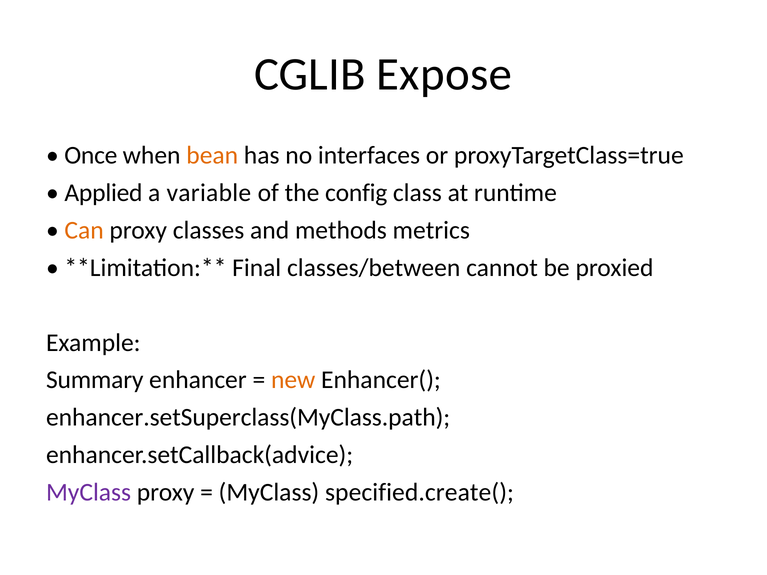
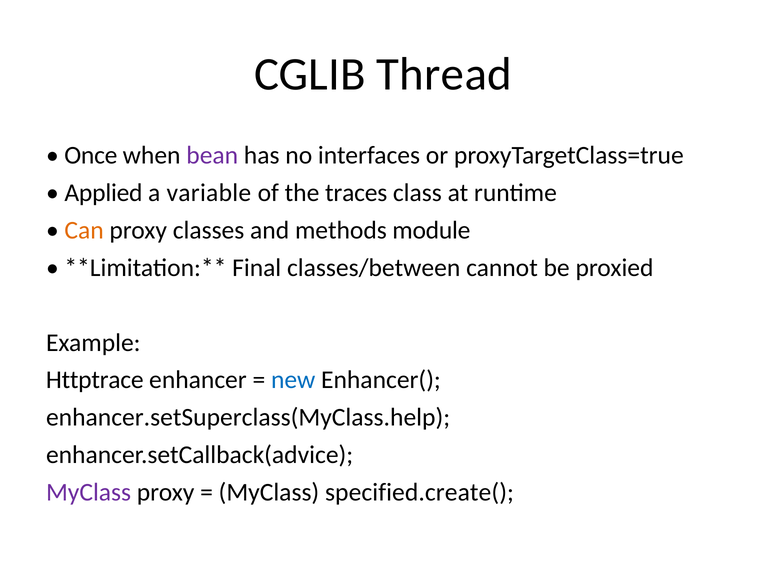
Expose: Expose -> Thread
bean colour: orange -> purple
config: config -> traces
metrics: metrics -> module
Summary: Summary -> Httptrace
new colour: orange -> blue
enhancer.setSuperclass(MyClass.path: enhancer.setSuperclass(MyClass.path -> enhancer.setSuperclass(MyClass.help
